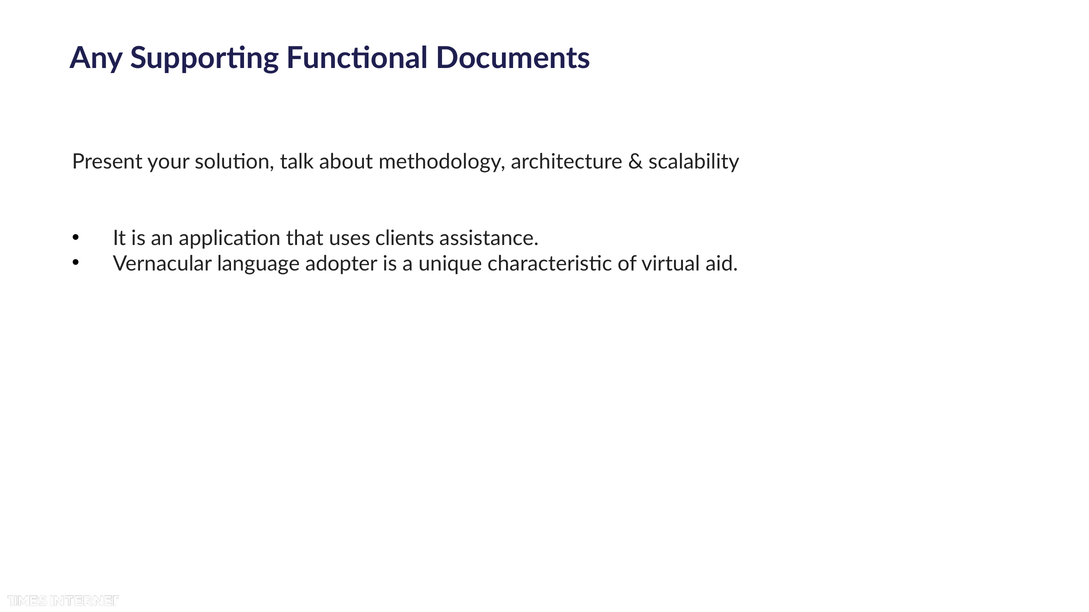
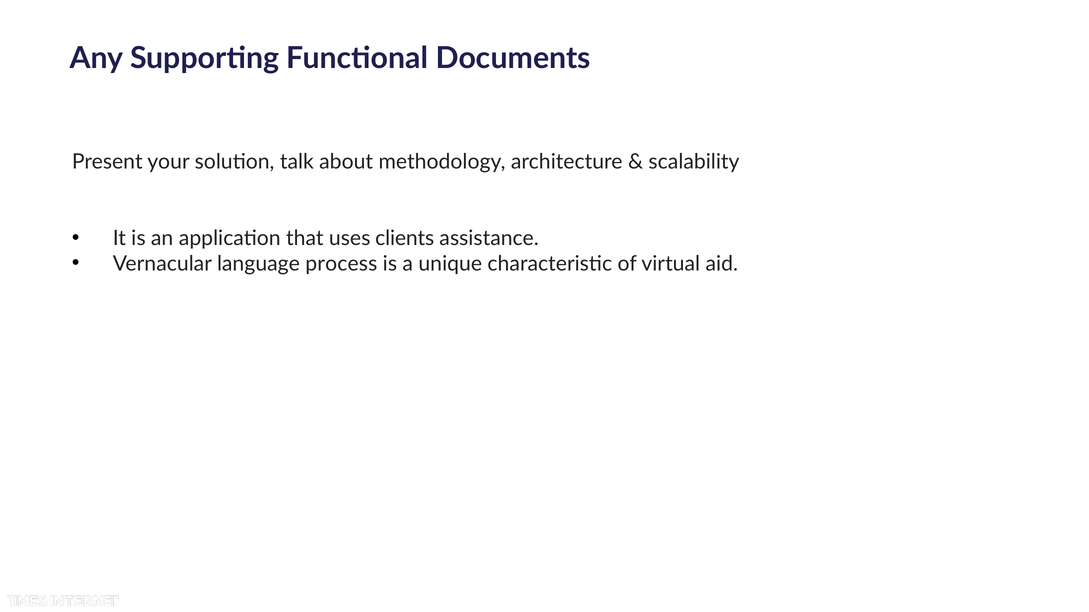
adopter: adopter -> process
